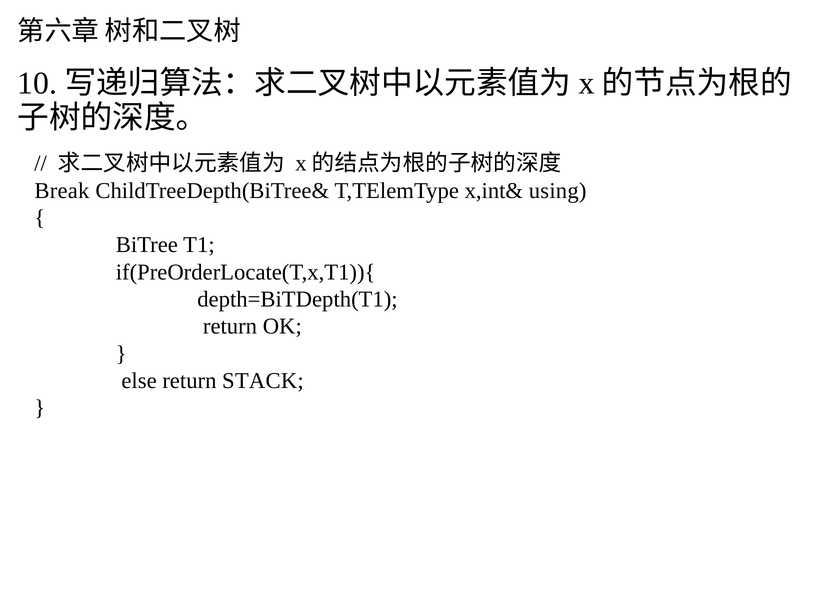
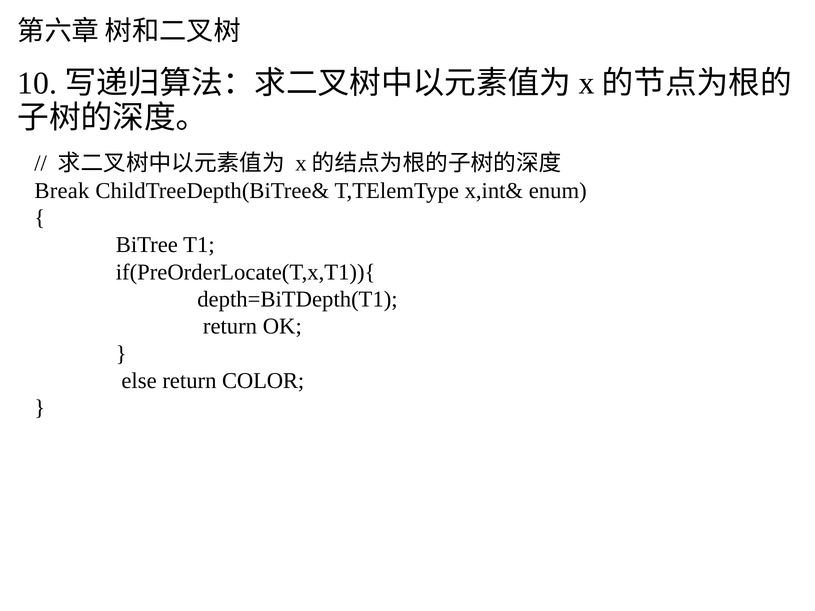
using: using -> enum
STACK: STACK -> COLOR
